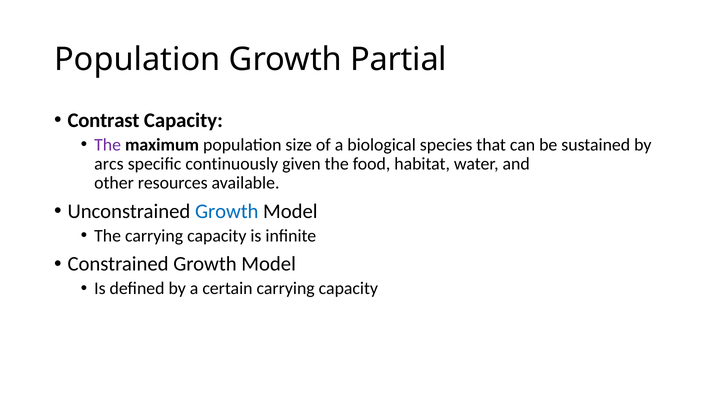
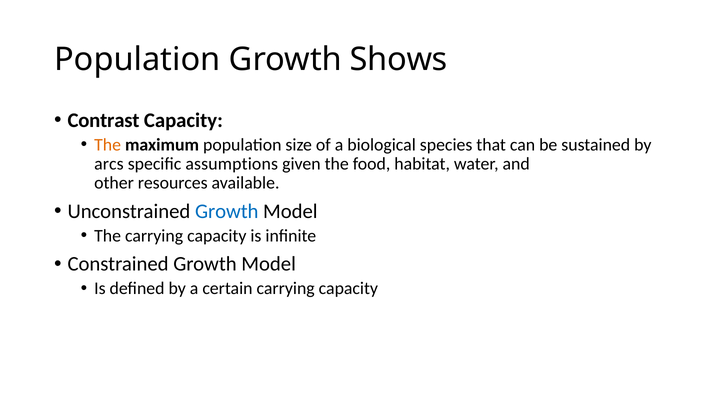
Partial: Partial -> Shows
The at (108, 145) colour: purple -> orange
continuously: continuously -> assumptions
